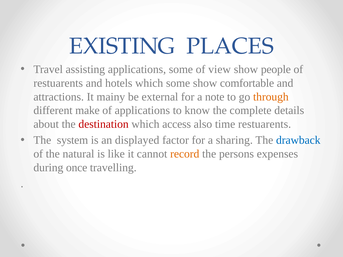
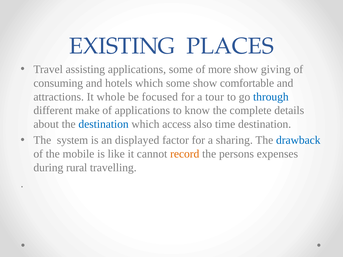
view: view -> more
people: people -> giving
restuarents at (58, 83): restuarents -> consuming
mainy: mainy -> whole
external: external -> focused
note: note -> tour
through colour: orange -> blue
destination at (104, 124) colour: red -> blue
time restuarents: restuarents -> destination
natural: natural -> mobile
once: once -> rural
